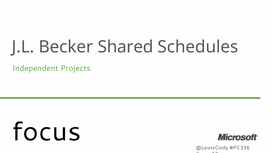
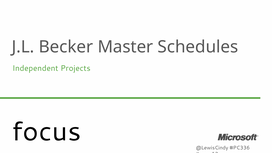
Shared: Shared -> Master
